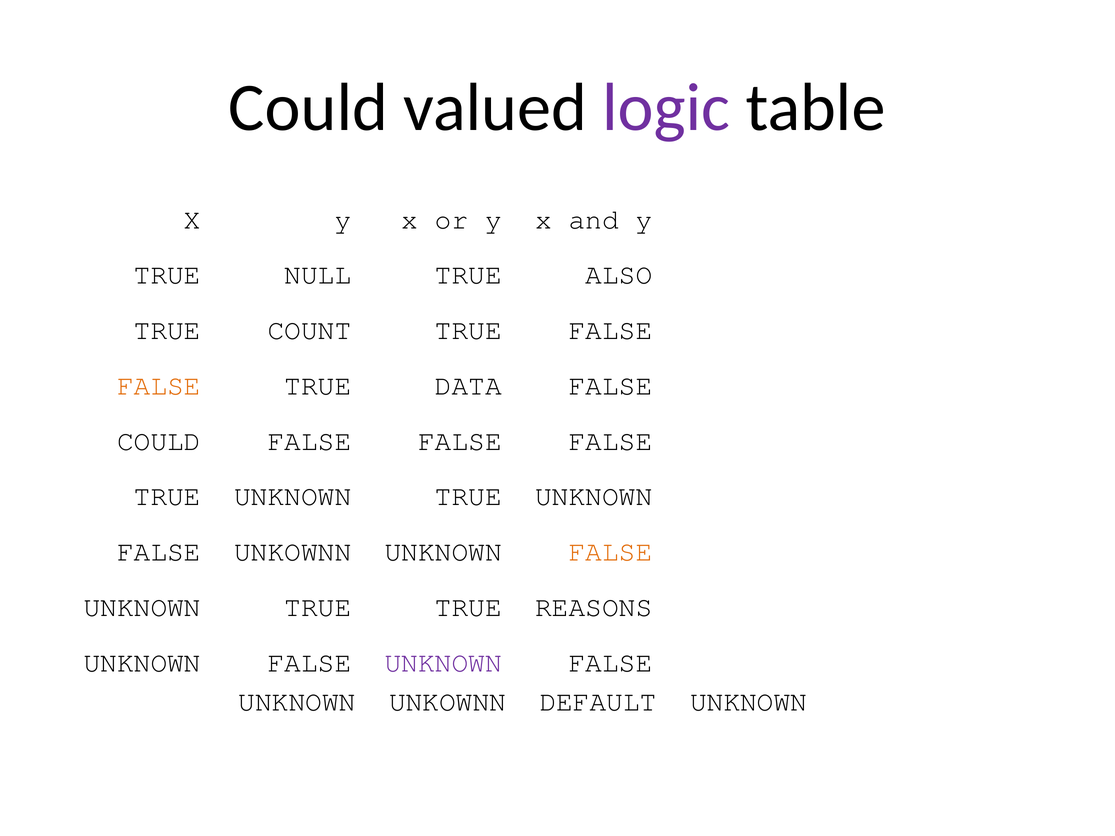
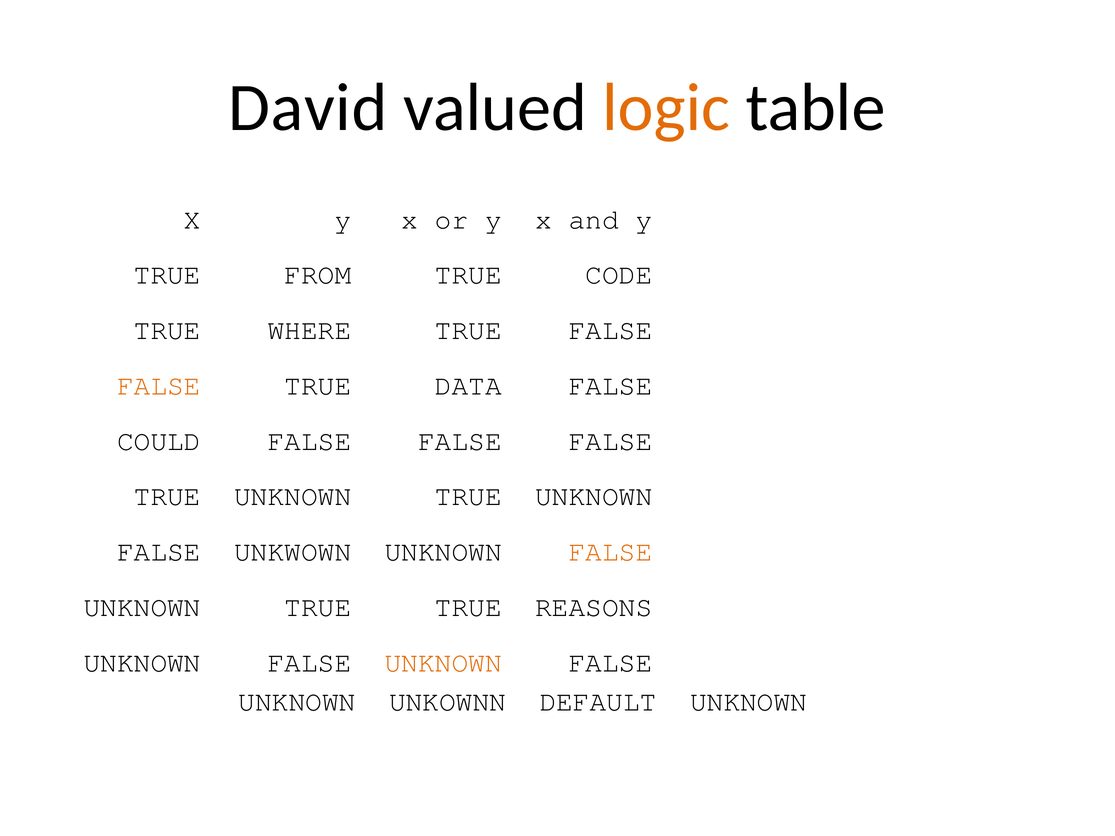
Could at (308, 108): Could -> David
logic colour: purple -> orange
NULL: NULL -> FROM
ALSO: ALSO -> CODE
COUNT: COUNT -> WHERE
FALSE UNKOWNN: UNKOWNN -> UNKWOWN
UNKNOWN at (443, 663) colour: purple -> orange
